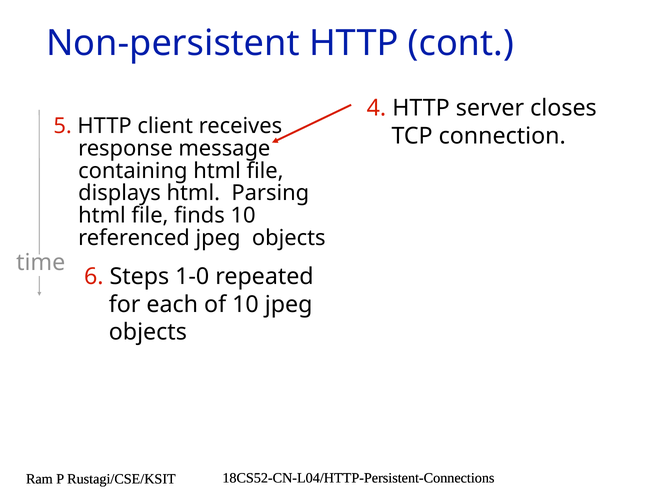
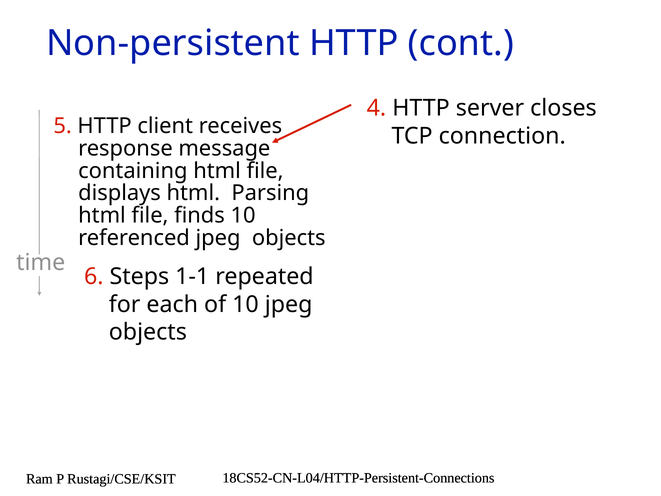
1-0: 1-0 -> 1-1
